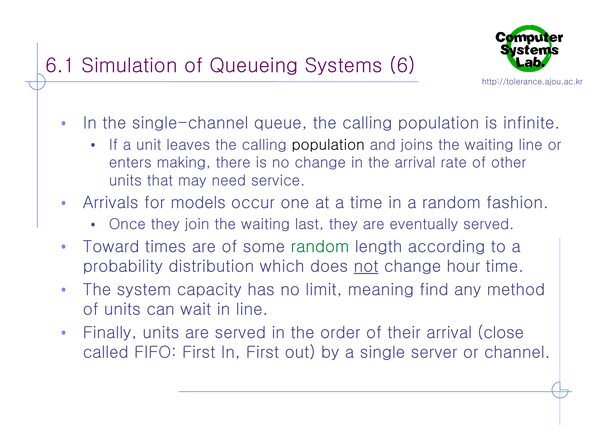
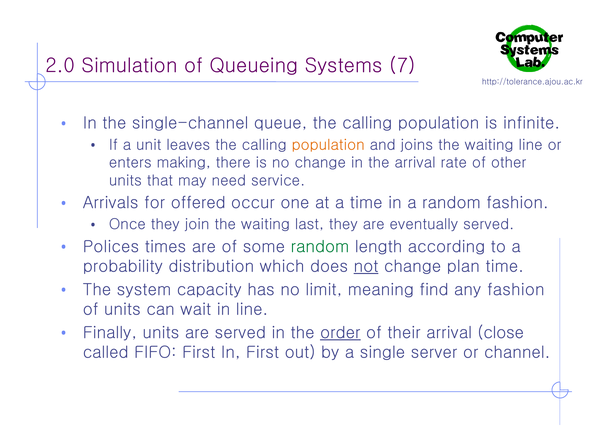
6.1: 6.1 -> 2.0
6: 6 -> 7
population at (328, 145) colour: black -> orange
models: models -> offered
Toward: Toward -> Polices
hour: hour -> plan
any method: method -> fashion
order underline: none -> present
